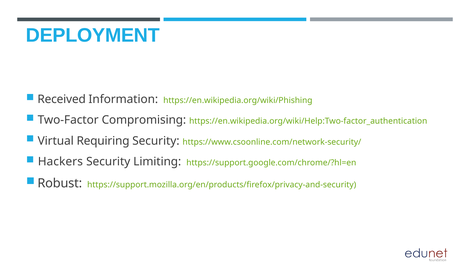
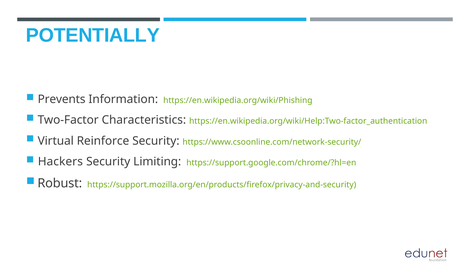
DEPLOYMENT: DEPLOYMENT -> POTENTIALLY
Received: Received -> Prevents
Compromising: Compromising -> Characteristics
Requiring: Requiring -> Reinforce
